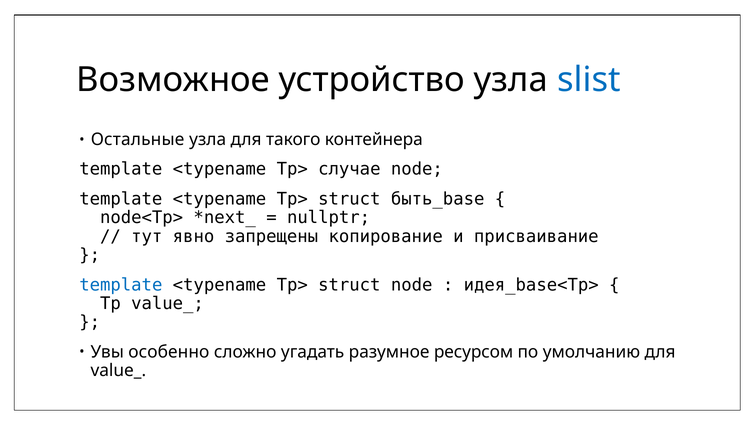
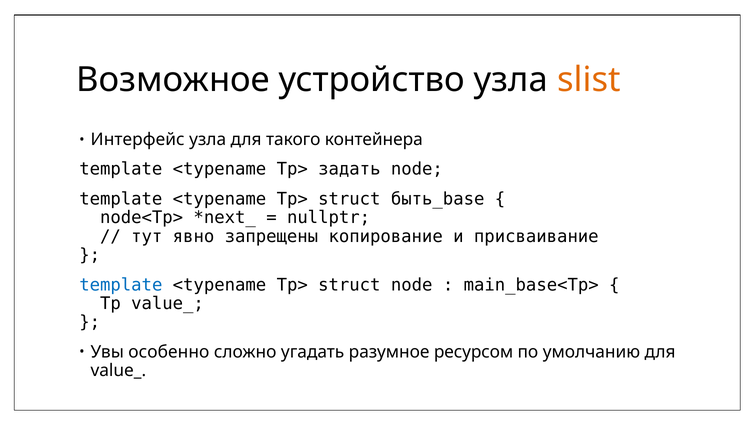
slist colour: blue -> orange
Остальные: Остальные -> Интерфейс
случае: случае -> задать
идея_base<Tp>: идея_base<Tp> -> main_base<Tp>
